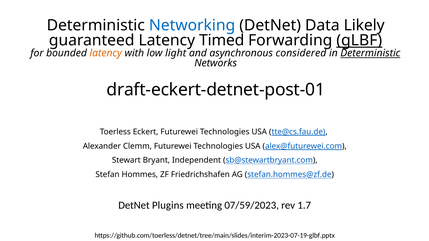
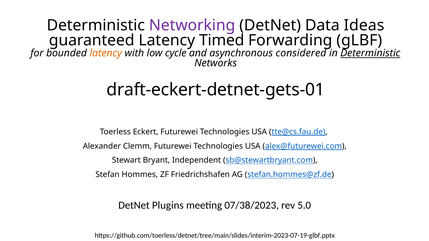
Networking colour: blue -> purple
Likely: Likely -> Ideas
gLBF underline: present -> none
light: light -> cycle
draft-eckert-detnet-post-01: draft-eckert-detnet-post-01 -> draft-eckert-detnet-gets-01
07/59/2023: 07/59/2023 -> 07/38/2023
1.7: 1.7 -> 5.0
